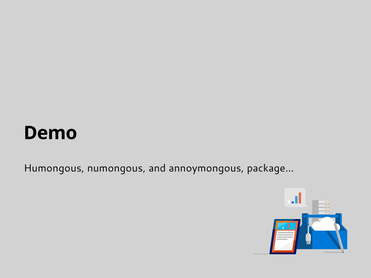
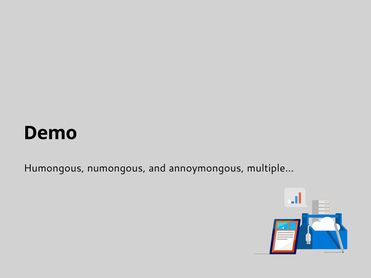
package…: package… -> multiple…
